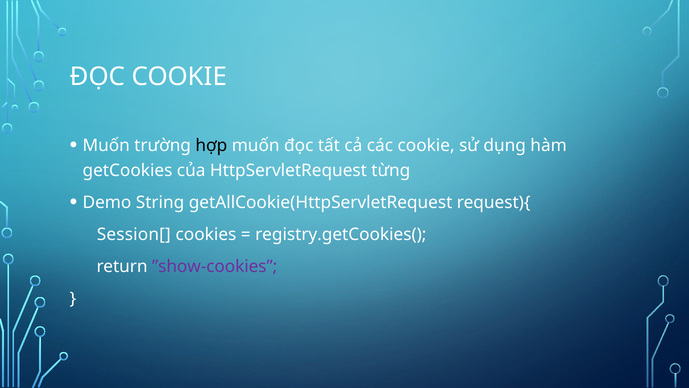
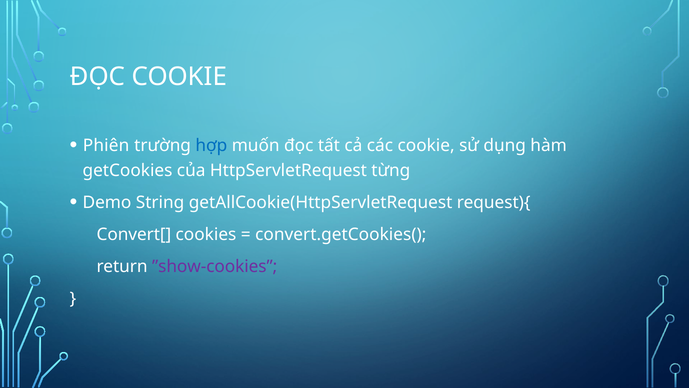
Muốn at (106, 145): Muốn -> Phiên
hợp colour: black -> blue
Session[: Session[ -> Convert[
registry.getCookies(: registry.getCookies( -> convert.getCookies(
